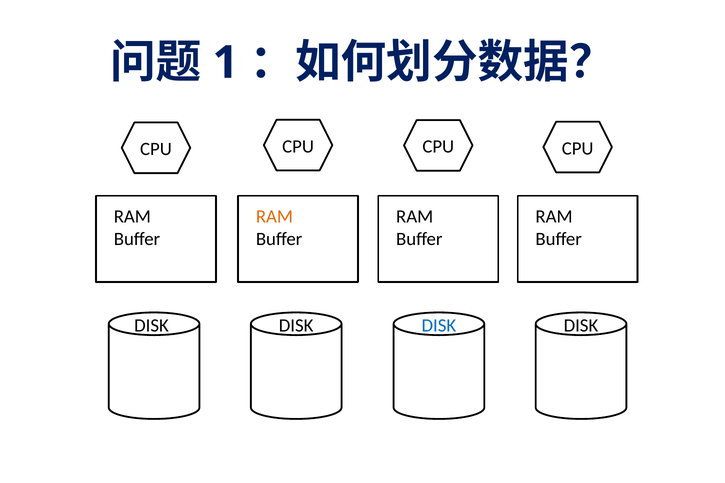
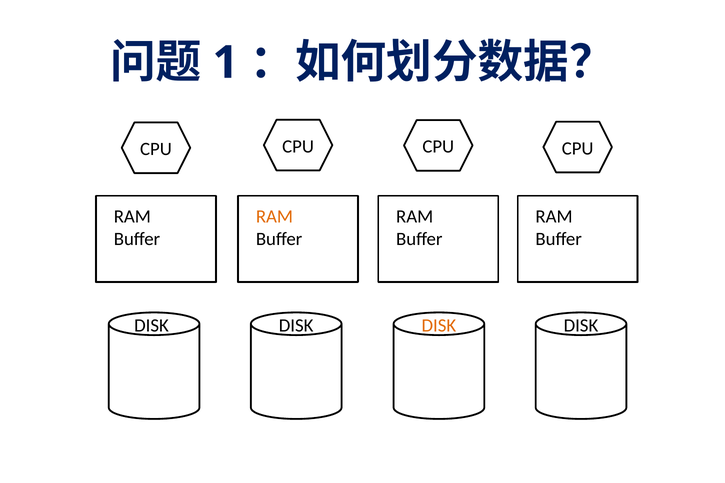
DISK at (439, 326) colour: blue -> orange
